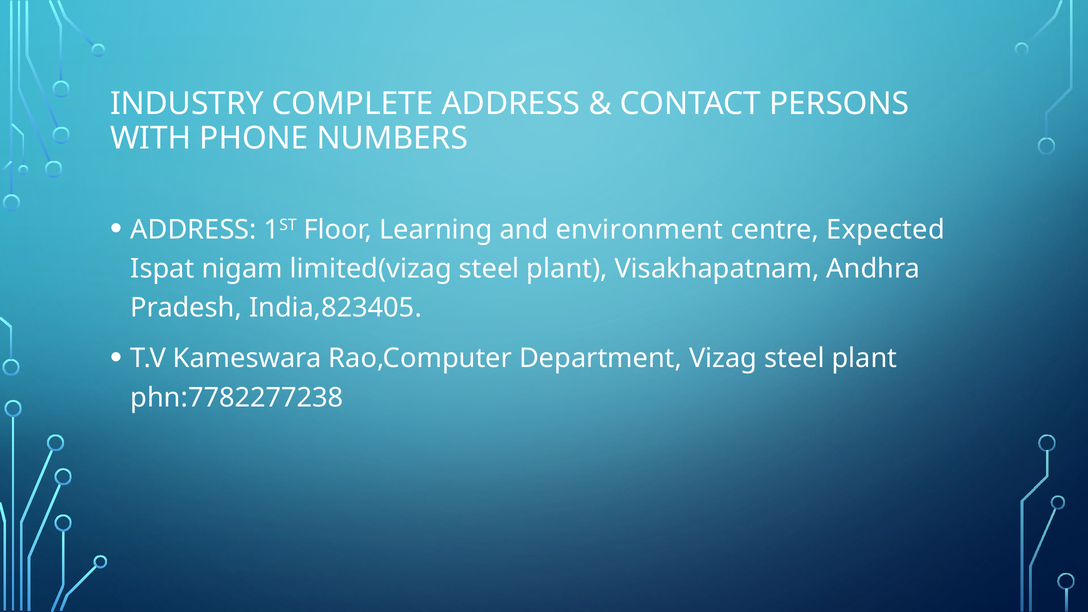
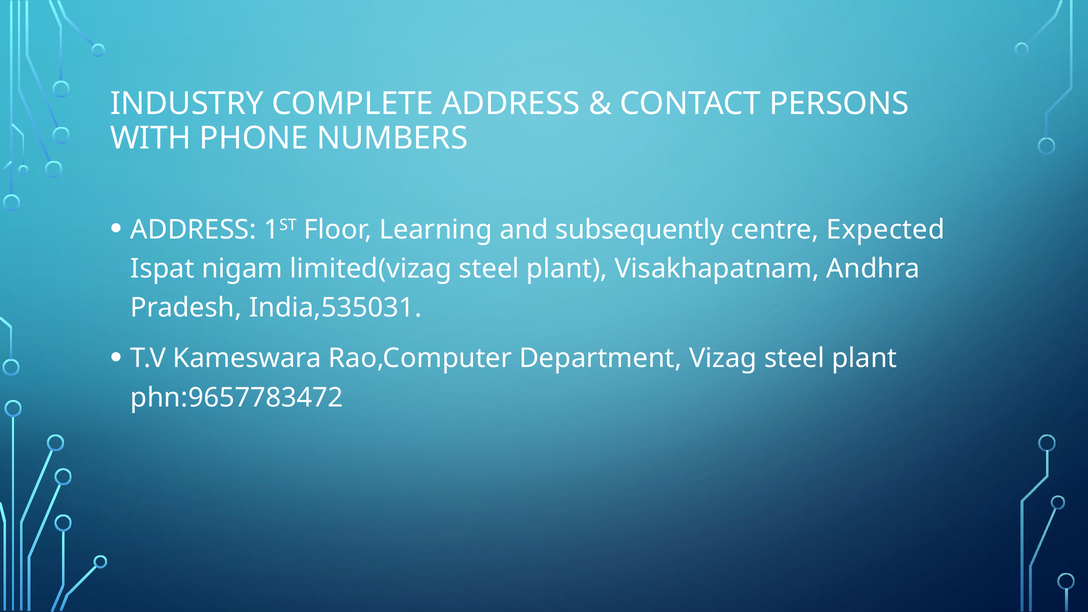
environment: environment -> subsequently
India,823405: India,823405 -> India,535031
phn:7782277238: phn:7782277238 -> phn:9657783472
